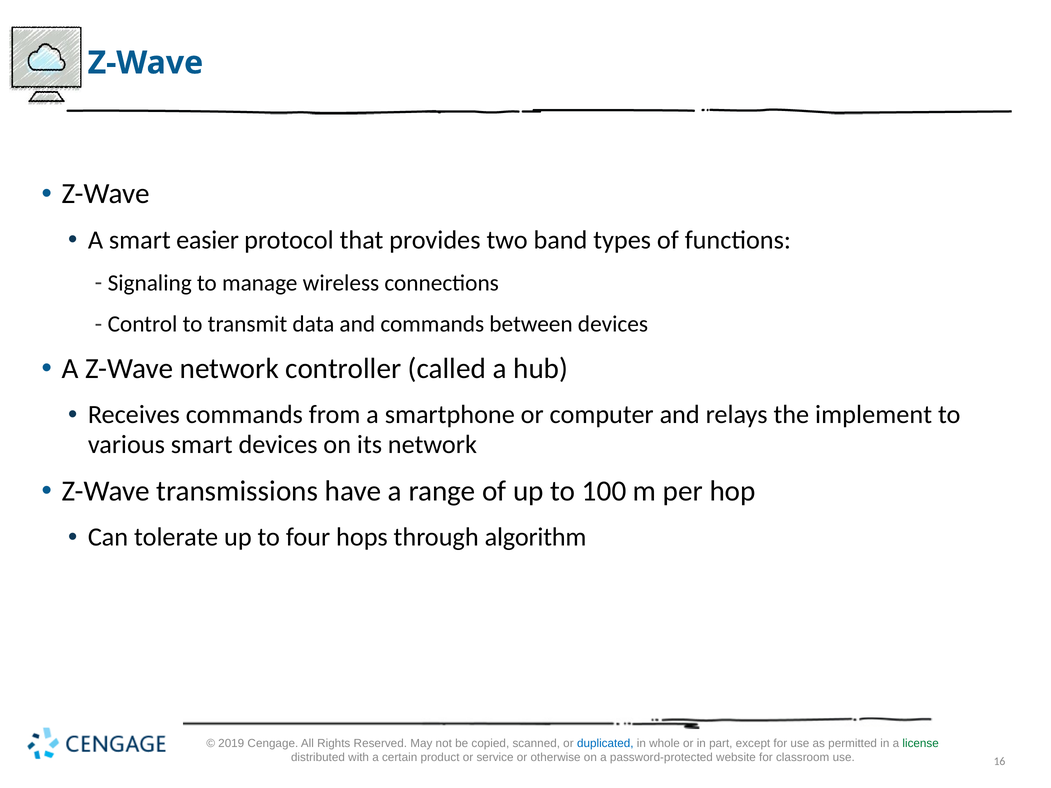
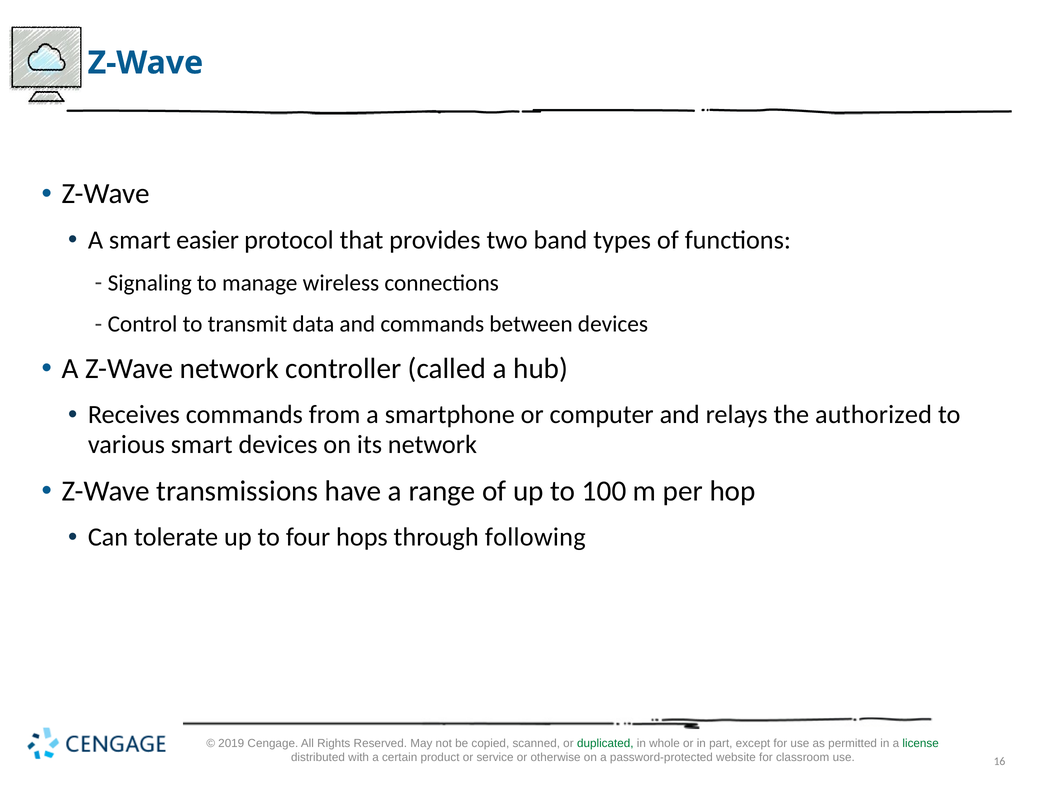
implement: implement -> authorized
algorithm: algorithm -> following
duplicated colour: blue -> green
